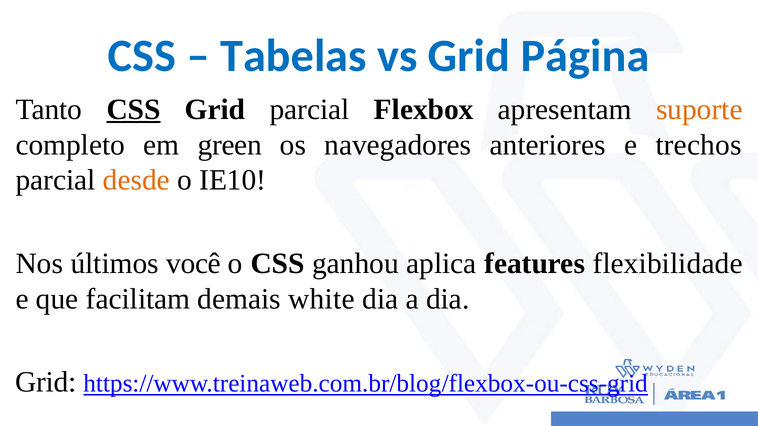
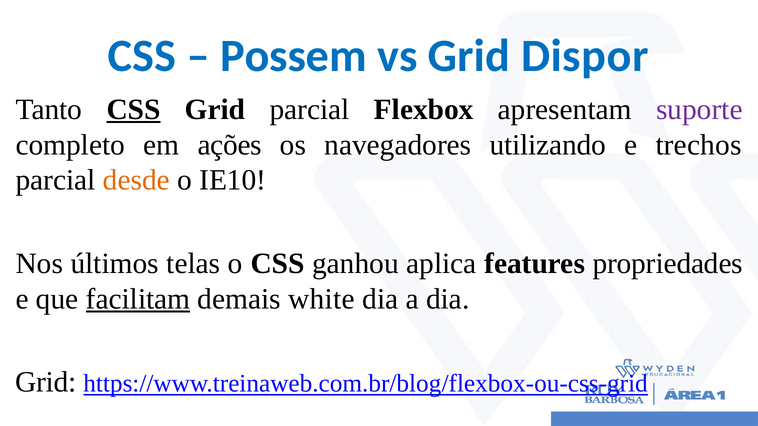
Tabelas: Tabelas -> Possem
Página: Página -> Dispor
suporte colour: orange -> purple
green: green -> ações
anteriores: anteriores -> utilizando
você: você -> telas
flexibilidade: flexibilidade -> propriedades
facilitam underline: none -> present
